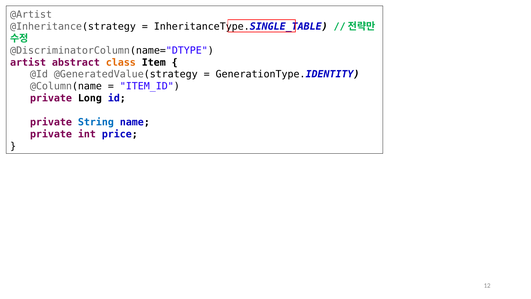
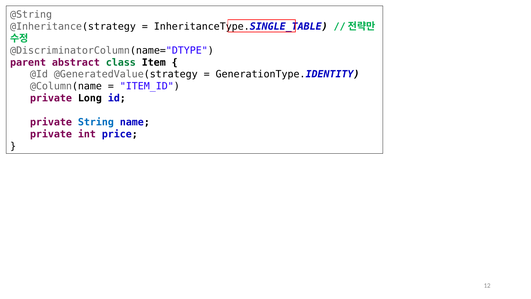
@Artist: @Artist -> @String
artist: artist -> parent
class colour: orange -> green
